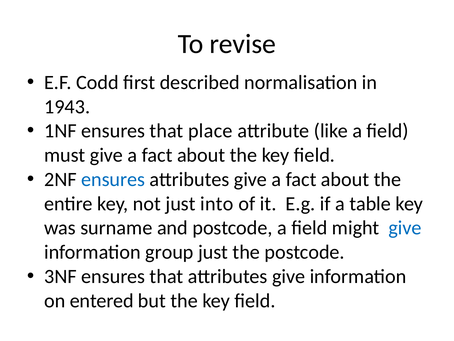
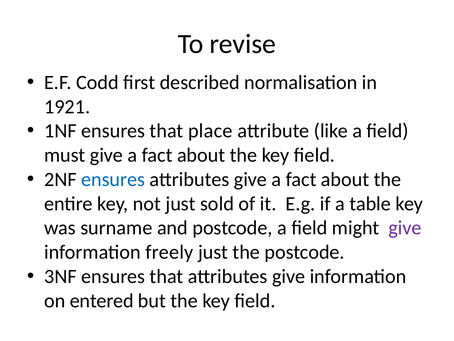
1943: 1943 -> 1921
into: into -> sold
give at (405, 228) colour: blue -> purple
group: group -> freely
